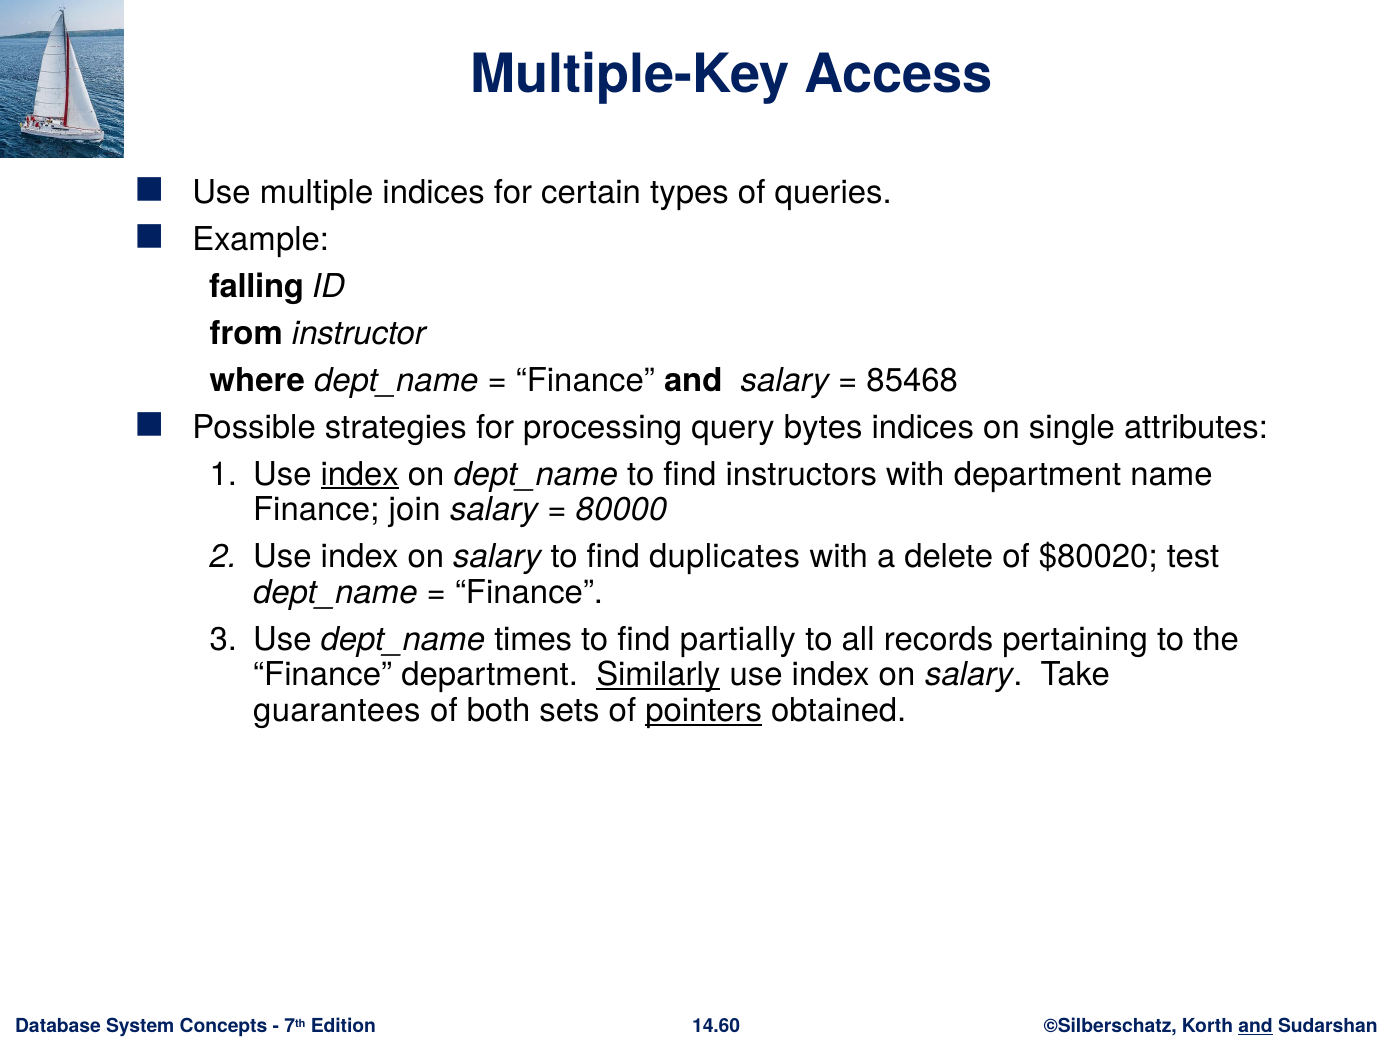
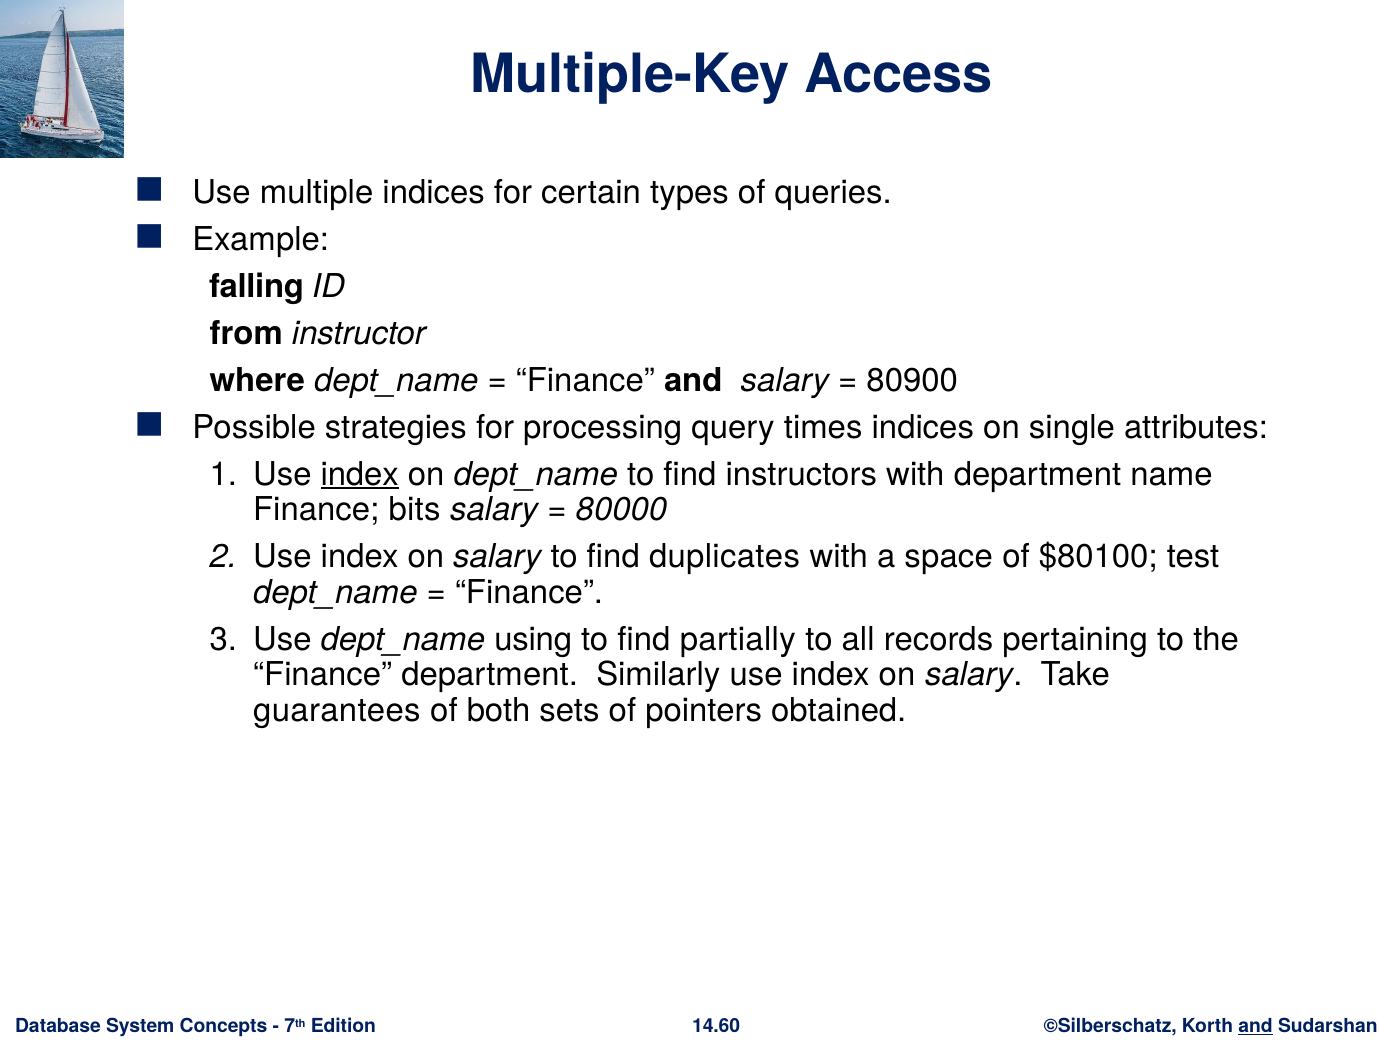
85468: 85468 -> 80900
bytes: bytes -> times
join: join -> bits
delete: delete -> space
$80020: $80020 -> $80100
times: times -> using
Similarly underline: present -> none
pointers underline: present -> none
